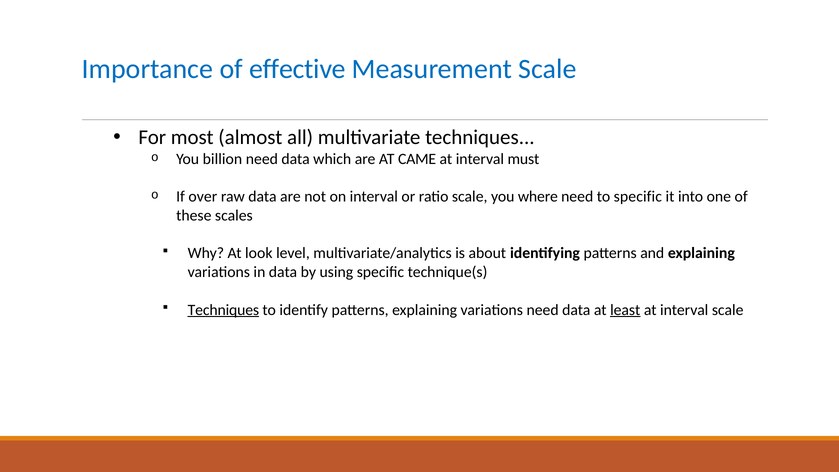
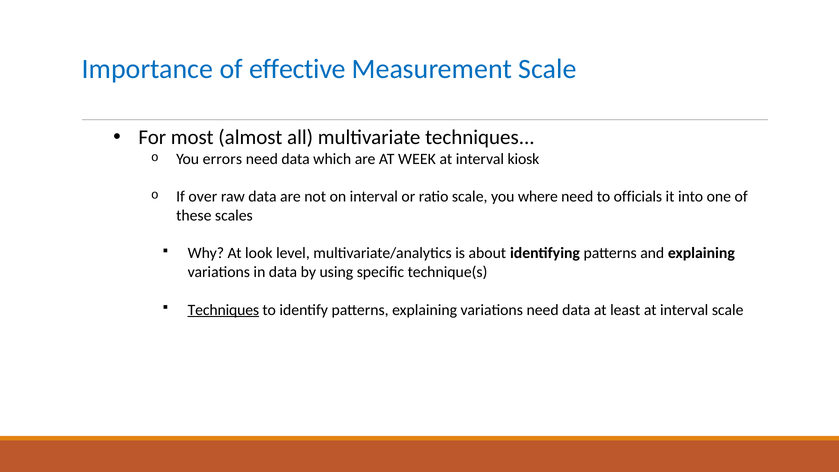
billion: billion -> errors
CAME: CAME -> WEEK
must: must -> kiosk
to specific: specific -> officials
least underline: present -> none
